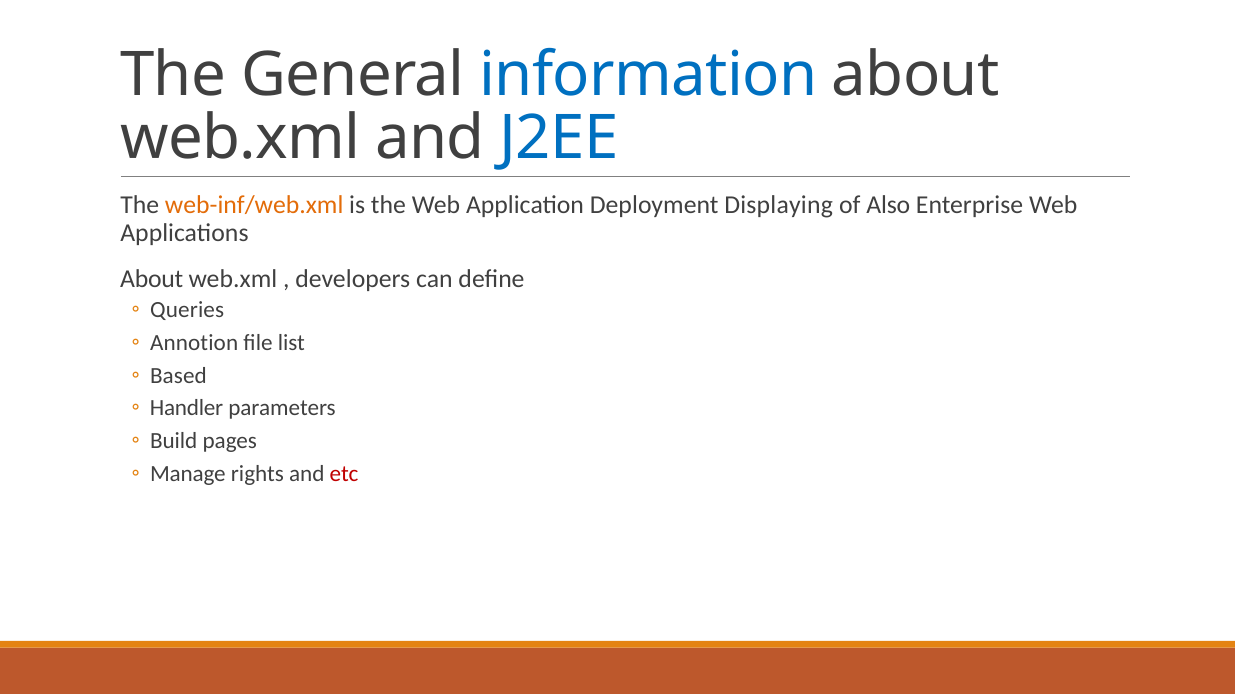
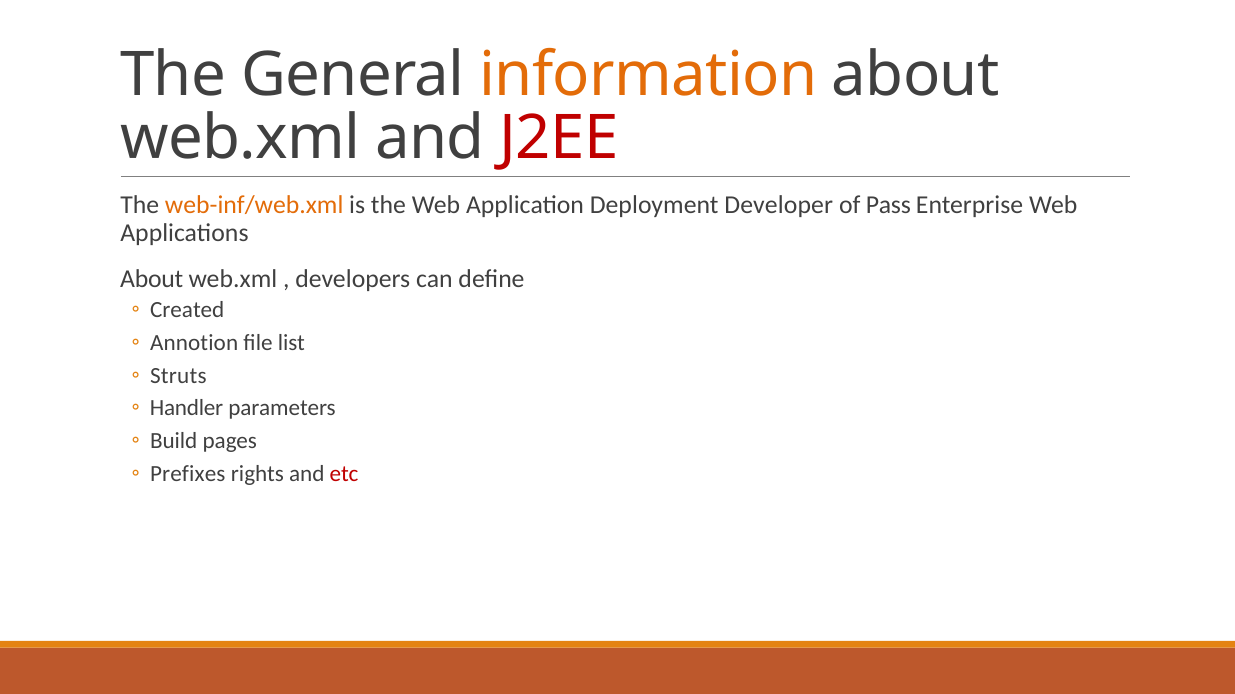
information colour: blue -> orange
J2EE colour: blue -> red
Displaying: Displaying -> Developer
Also: Also -> Pass
Queries: Queries -> Created
Based: Based -> Struts
Manage: Manage -> Prefixes
